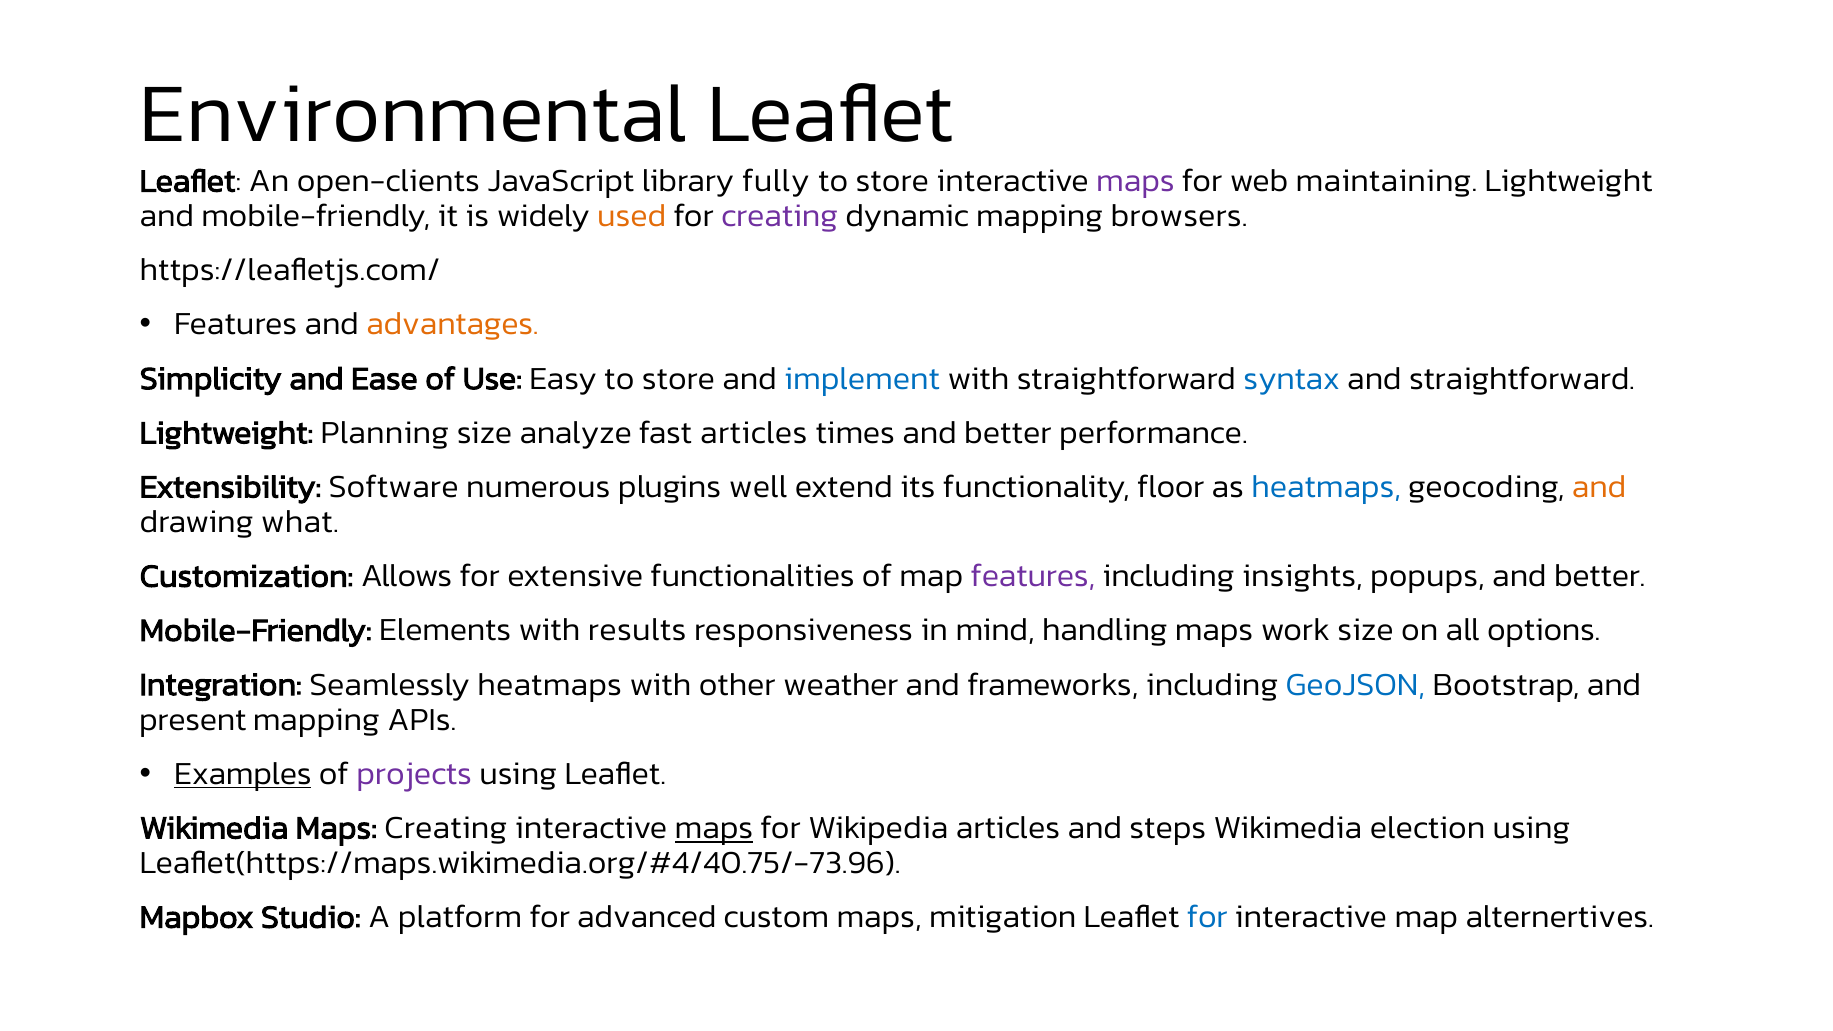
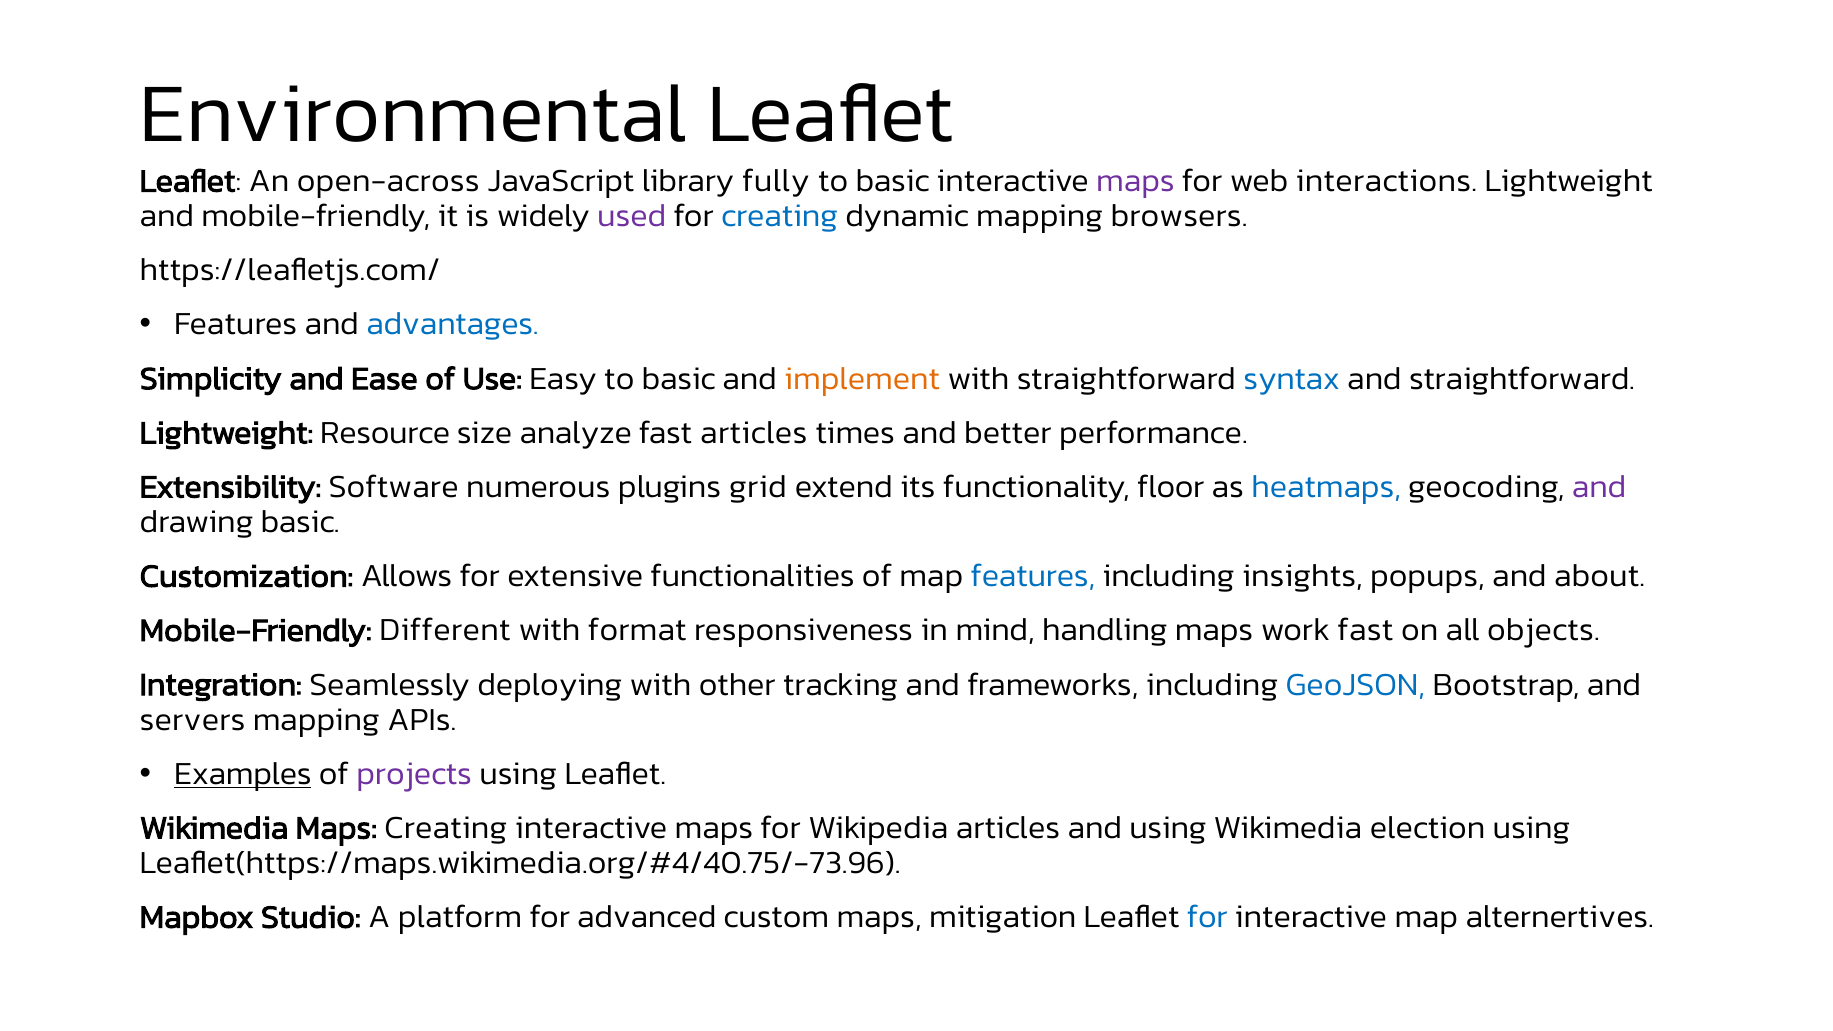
open-clients: open-clients -> open-across
store at (892, 181): store -> basic
maintaining: maintaining -> interactions
used colour: orange -> purple
creating at (780, 216) colour: purple -> blue
advantages colour: orange -> blue
Easy to store: store -> basic
implement colour: blue -> orange
Planning: Planning -> Resource
well: well -> grid
and at (1599, 487) colour: orange -> purple
drawing what: what -> basic
features at (1033, 576) colour: purple -> blue
popups and better: better -> about
Elements: Elements -> Different
results: results -> format
work size: size -> fast
options: options -> objects
Seamlessly heatmaps: heatmaps -> deploying
weather: weather -> tracking
present: present -> servers
maps at (714, 828) underline: present -> none
and steps: steps -> using
